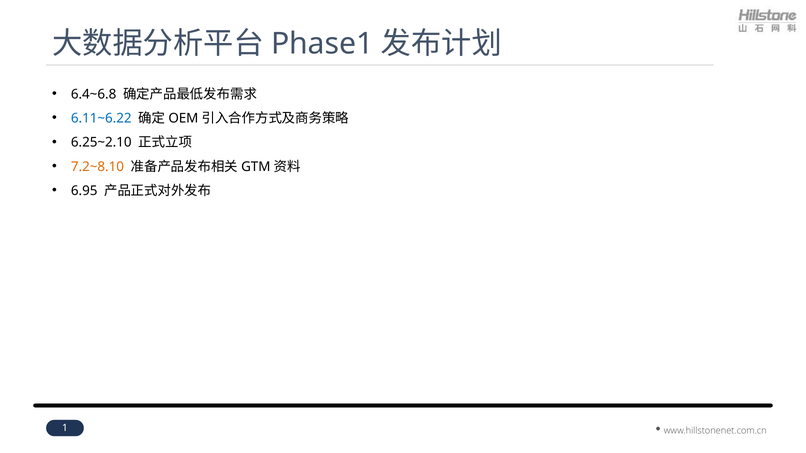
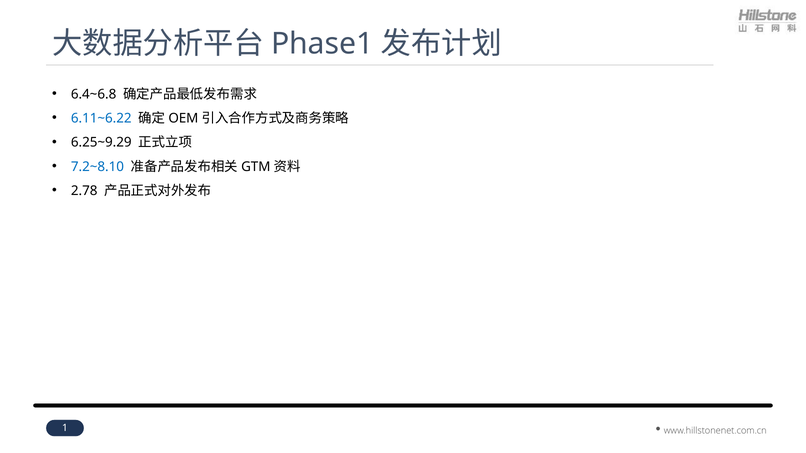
6.25~2.10: 6.25~2.10 -> 6.25~9.29
7.2~8.10 colour: orange -> blue
6.95: 6.95 -> 2.78
